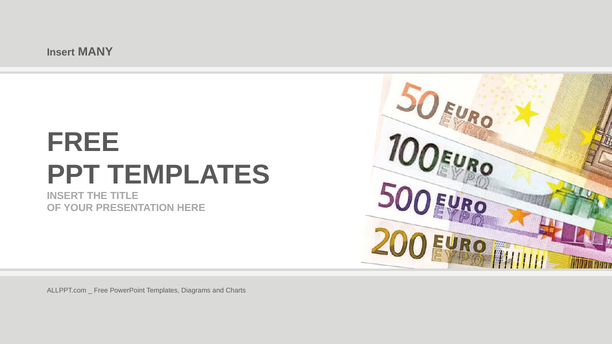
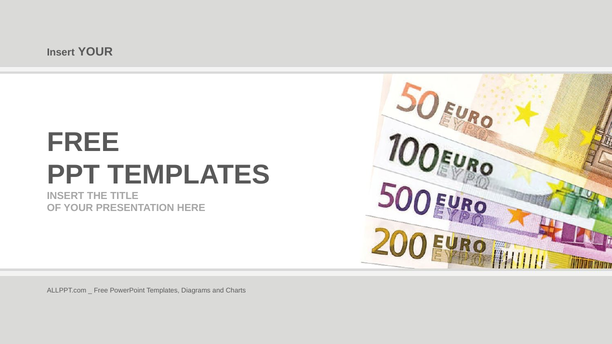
Insert MANY: MANY -> YOUR
